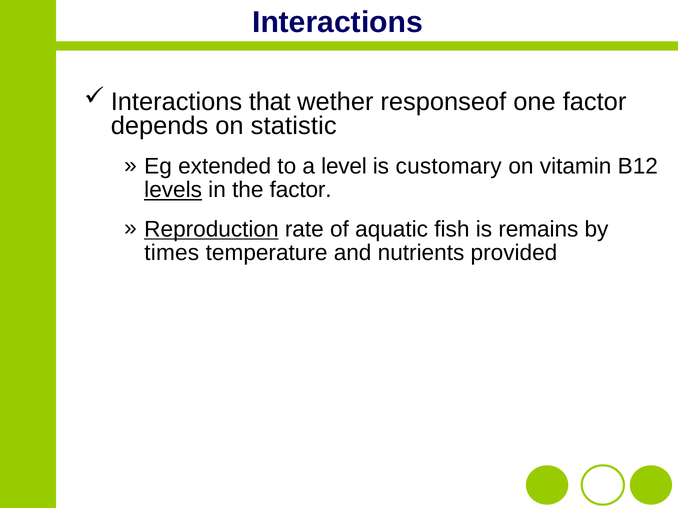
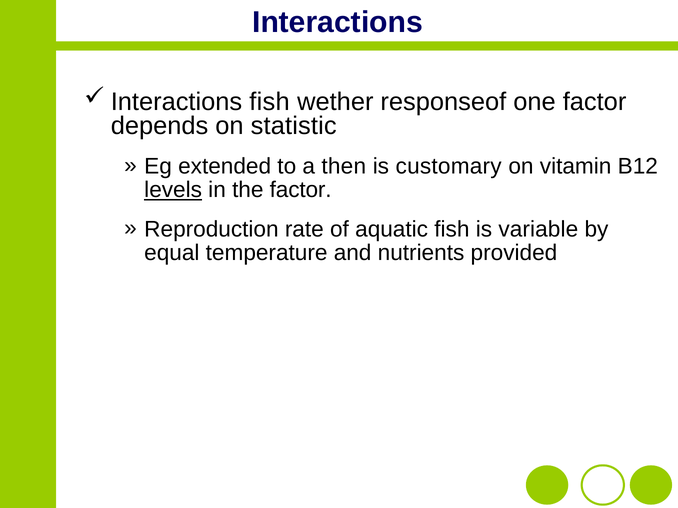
that at (270, 102): that -> fish
level: level -> then
Reproduction underline: present -> none
remains: remains -> variable
times: times -> equal
